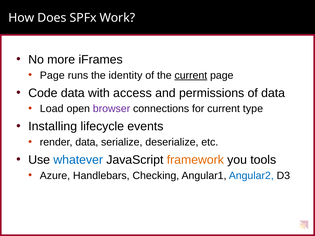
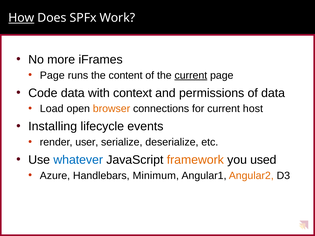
How underline: none -> present
identity: identity -> content
access: access -> context
browser colour: purple -> orange
type: type -> host
render data: data -> user
tools: tools -> used
Checking: Checking -> Minimum
Angular2 colour: blue -> orange
